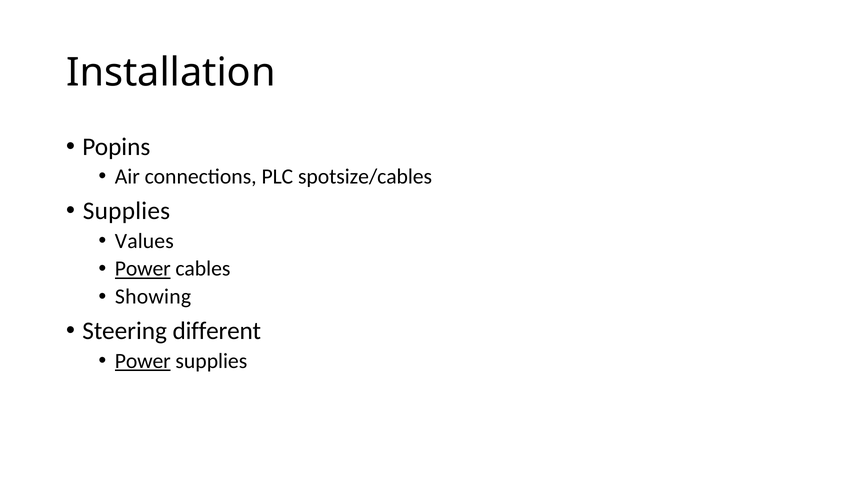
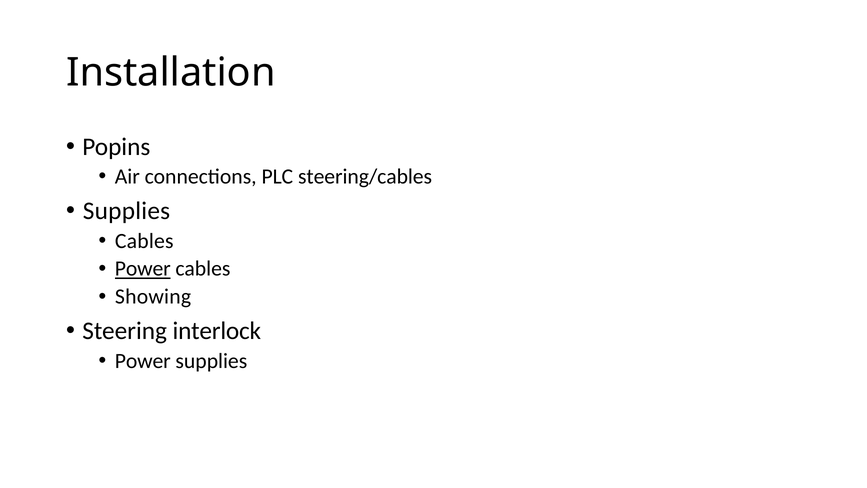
spotsize/cables: spotsize/cables -> steering/cables
Values at (144, 241): Values -> Cables
different: different -> interlock
Power at (143, 361) underline: present -> none
